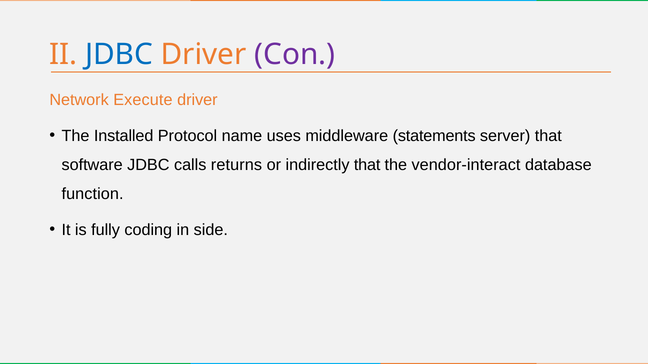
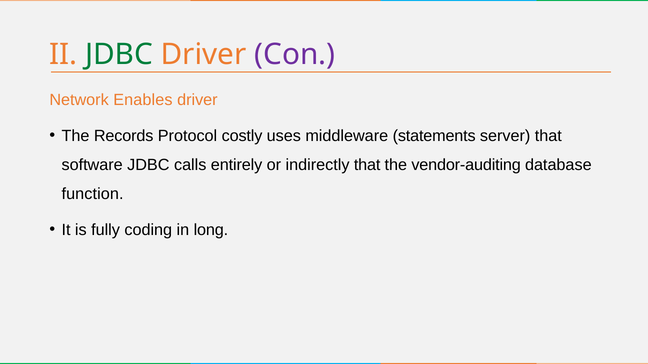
JDBC at (119, 54) colour: blue -> green
Execute: Execute -> Enables
Installed: Installed -> Records
name: name -> costly
returns: returns -> entirely
vendor-interact: vendor-interact -> vendor-auditing
side: side -> long
